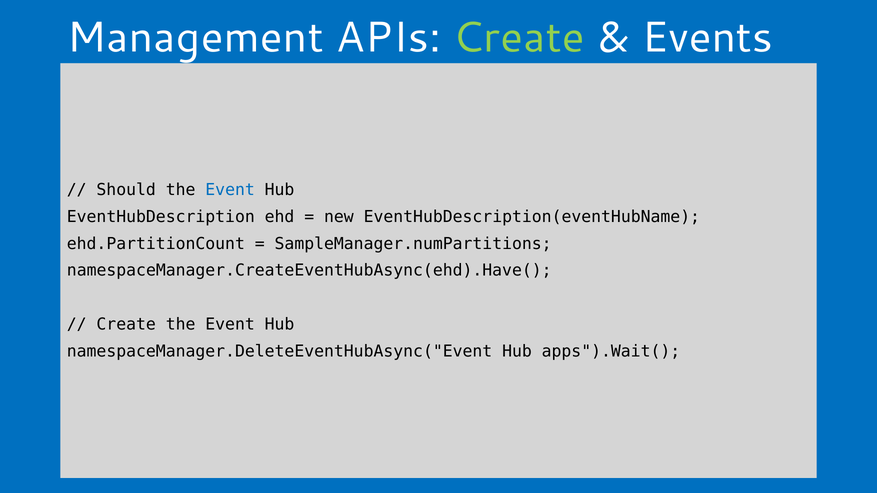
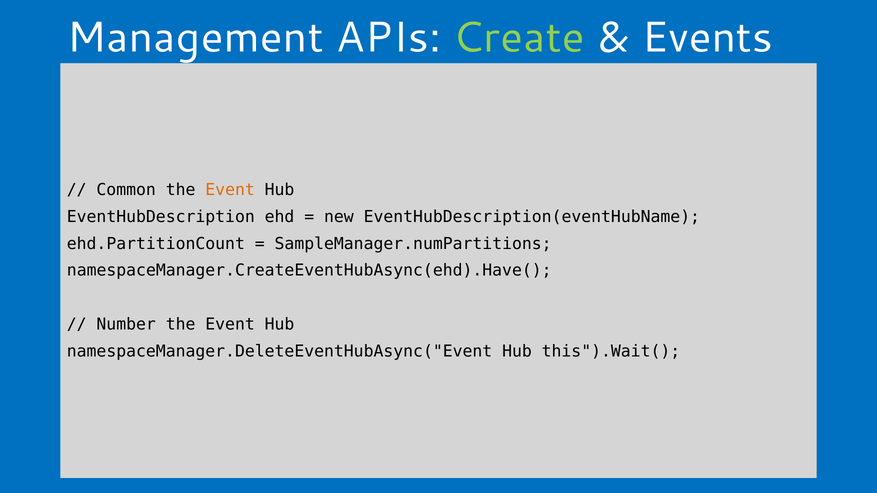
Should: Should -> Common
Event at (230, 190) colour: blue -> orange
Create at (126, 324): Create -> Number
apps").Wait(: apps").Wait( -> this").Wait(
